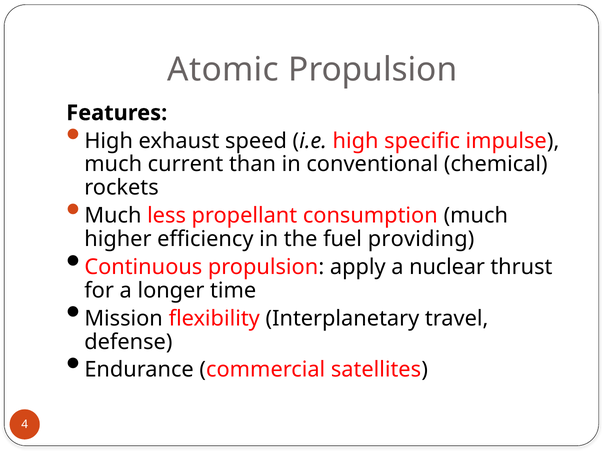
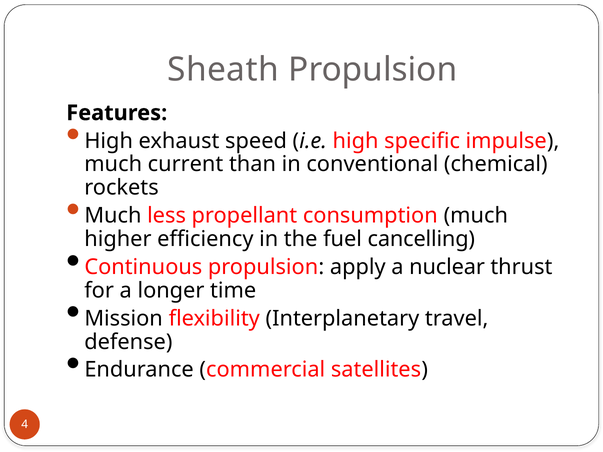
Atomic: Atomic -> Sheath
providing: providing -> cancelling
